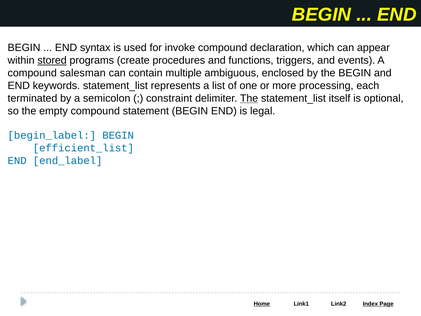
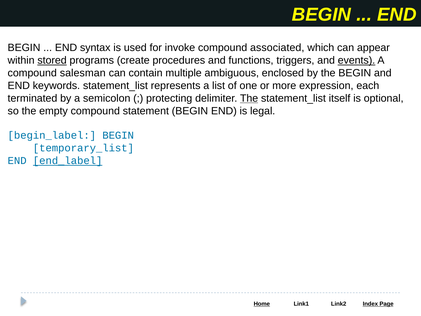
declaration: declaration -> associated
events underline: none -> present
processing: processing -> expression
constraint: constraint -> protecting
efficient_list: efficient_list -> temporary_list
end_label underline: none -> present
